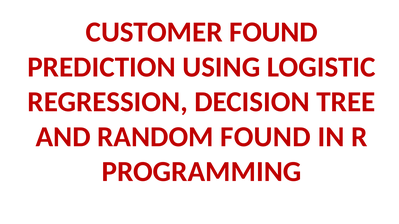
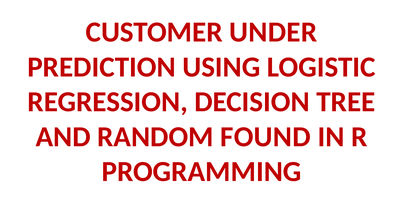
CUSTOMER FOUND: FOUND -> UNDER
